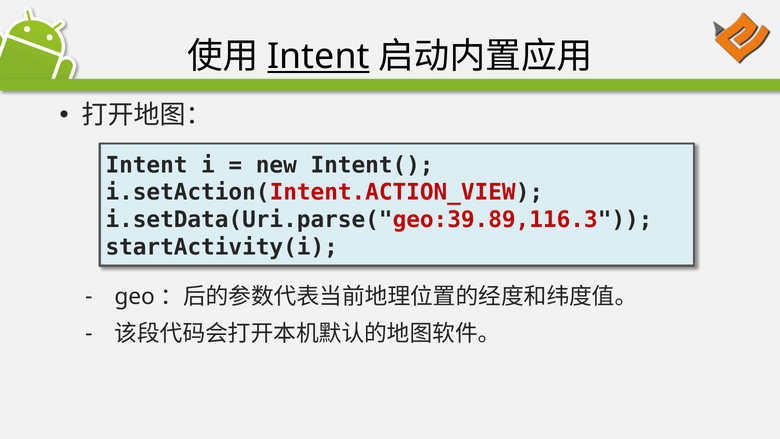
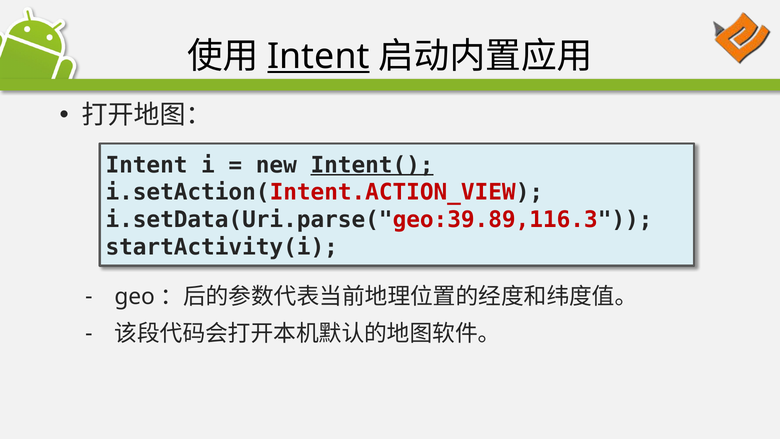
Intent( underline: none -> present
